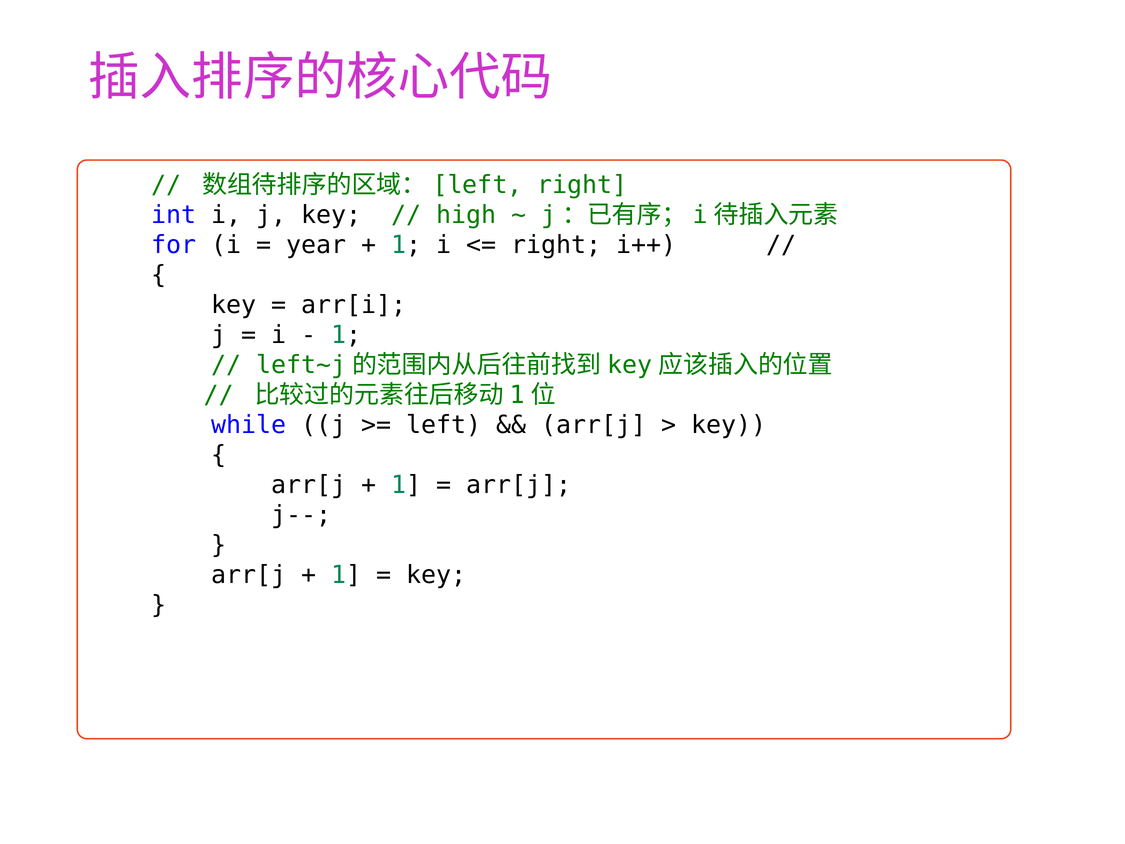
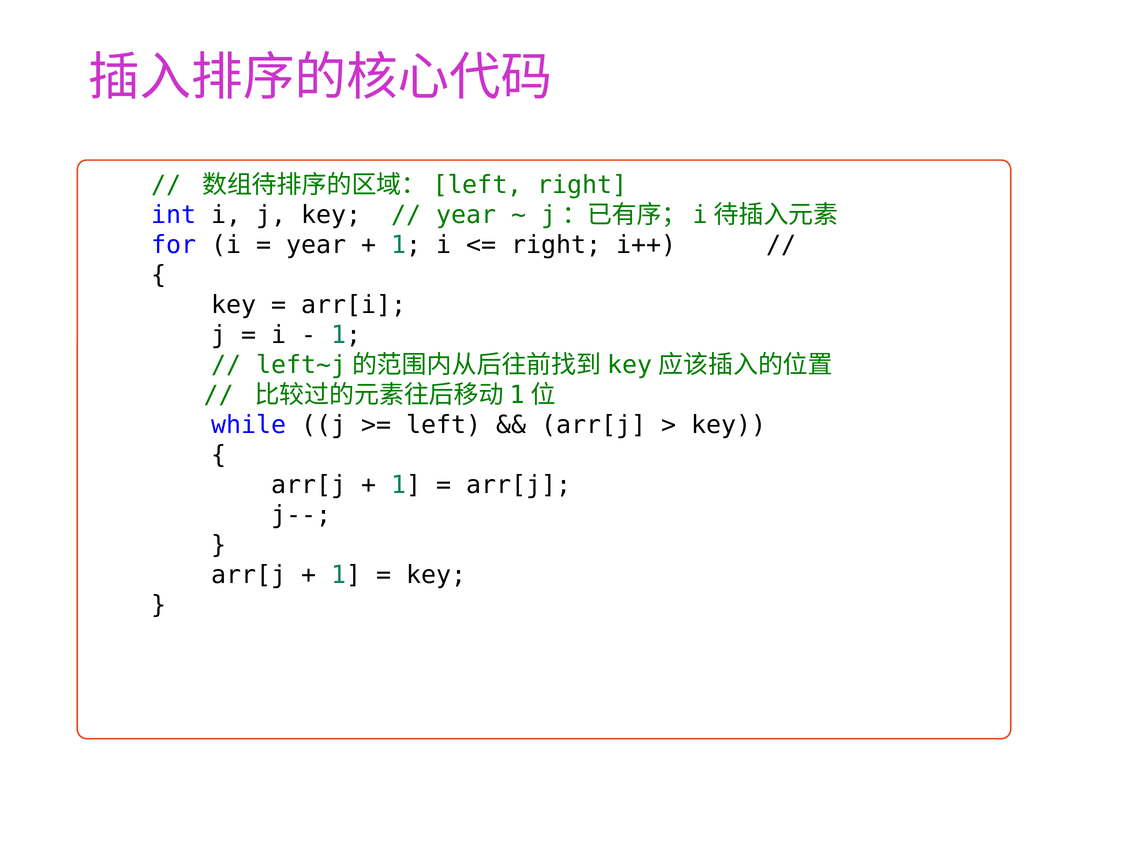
high at (466, 215): high -> year
